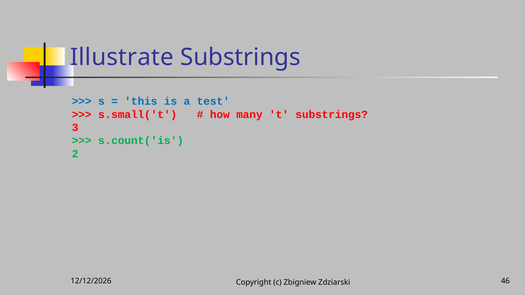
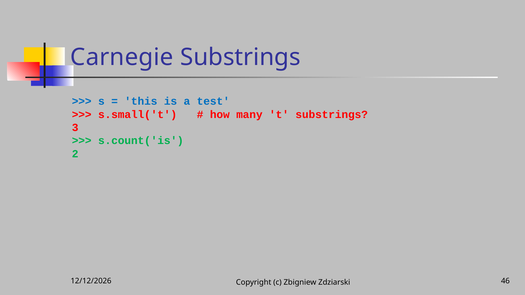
Illustrate: Illustrate -> Carnegie
